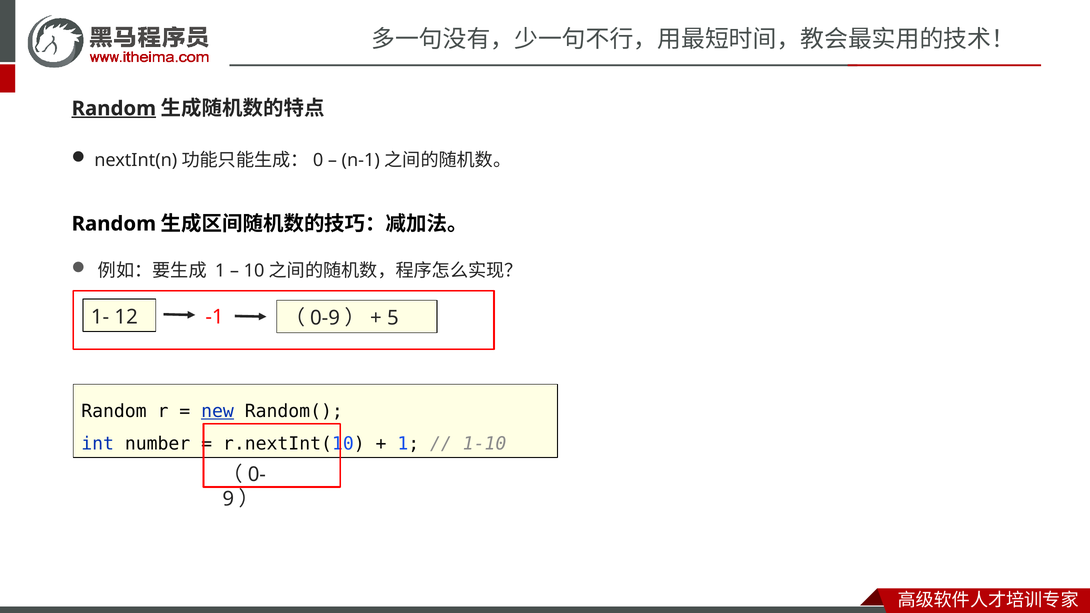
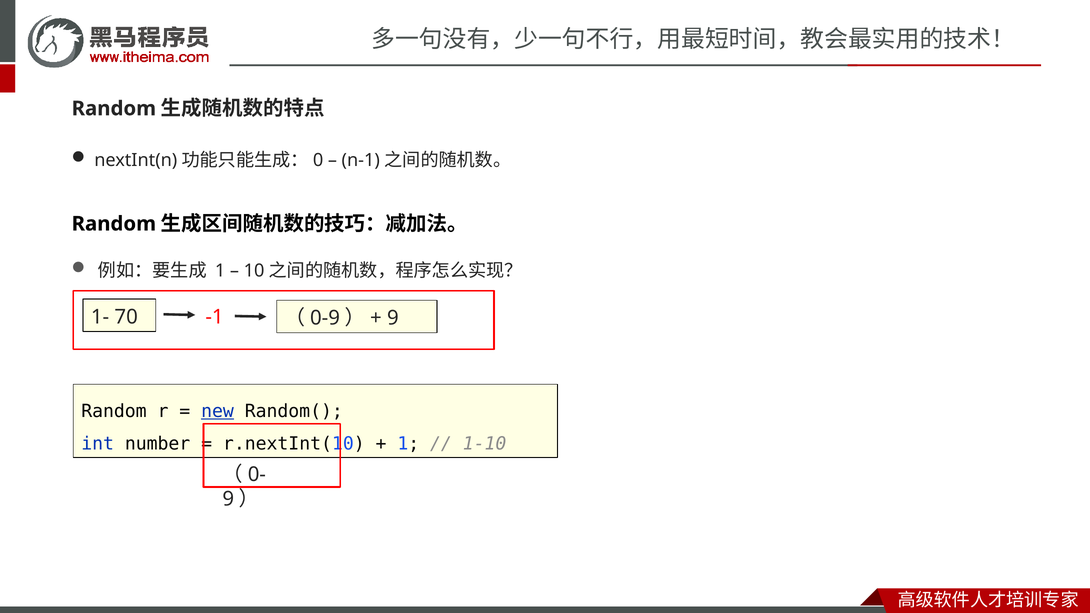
Random at (114, 109) underline: present -> none
12: 12 -> 70
5: 5 -> 9
